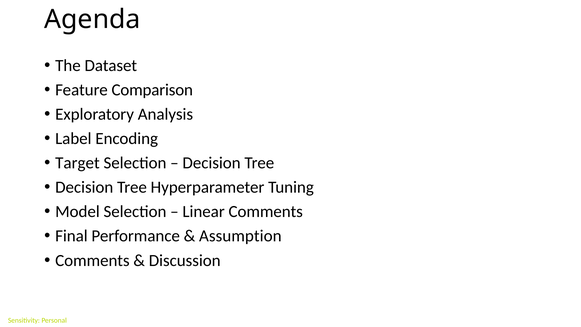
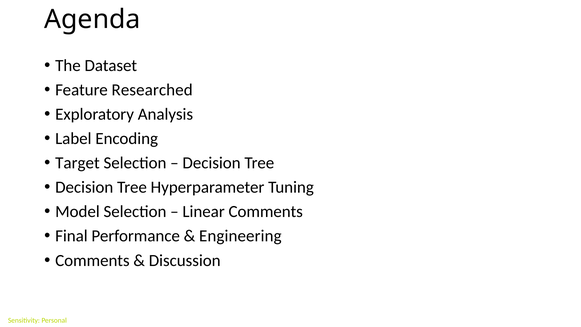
Comparison: Comparison -> Researched
Assumption: Assumption -> Engineering
